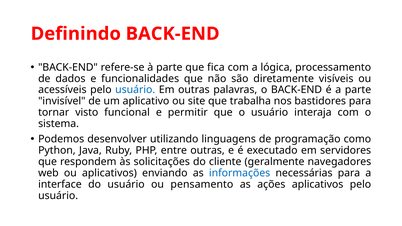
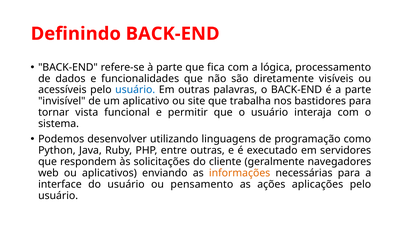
visto: visto -> vista
informações colour: blue -> orange
ações aplicativos: aplicativos -> aplicações
